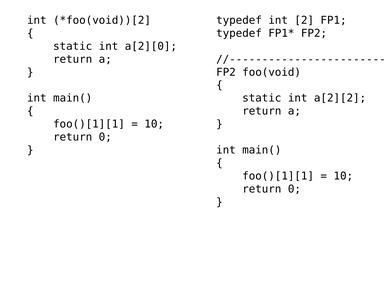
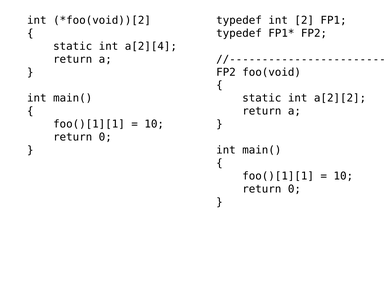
a[2][0: a[2][0 -> a[2][4
